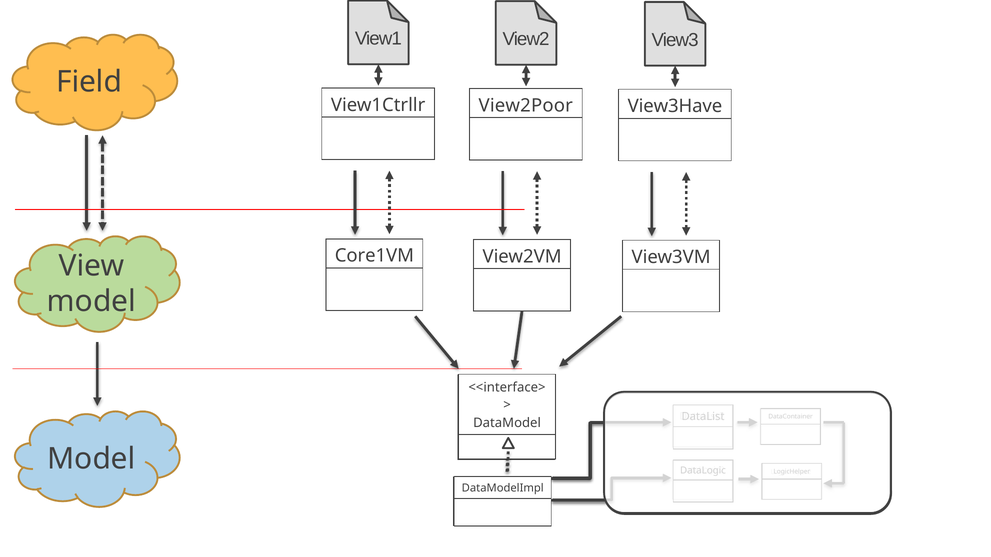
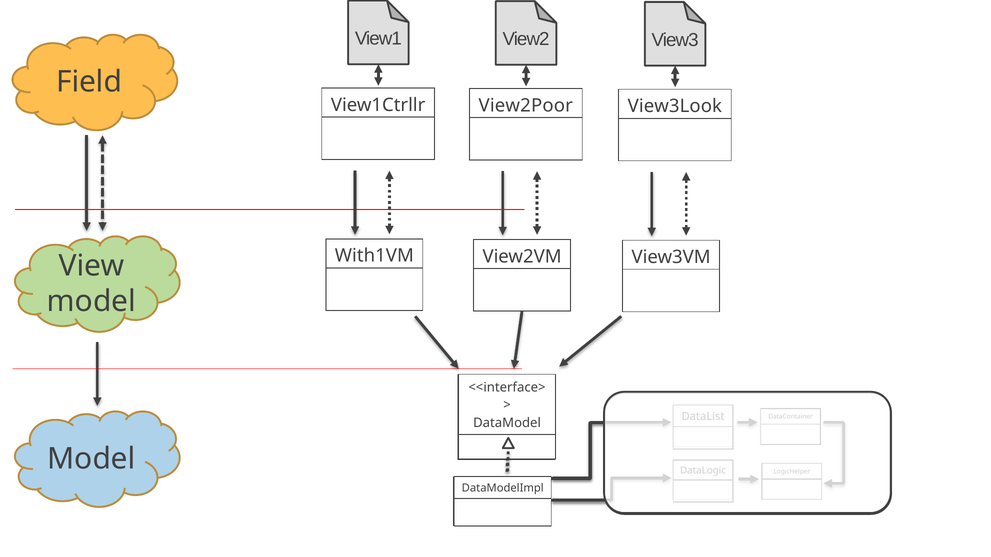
View3Have: View3Have -> View3Look
Core1VM: Core1VM -> With1VM
